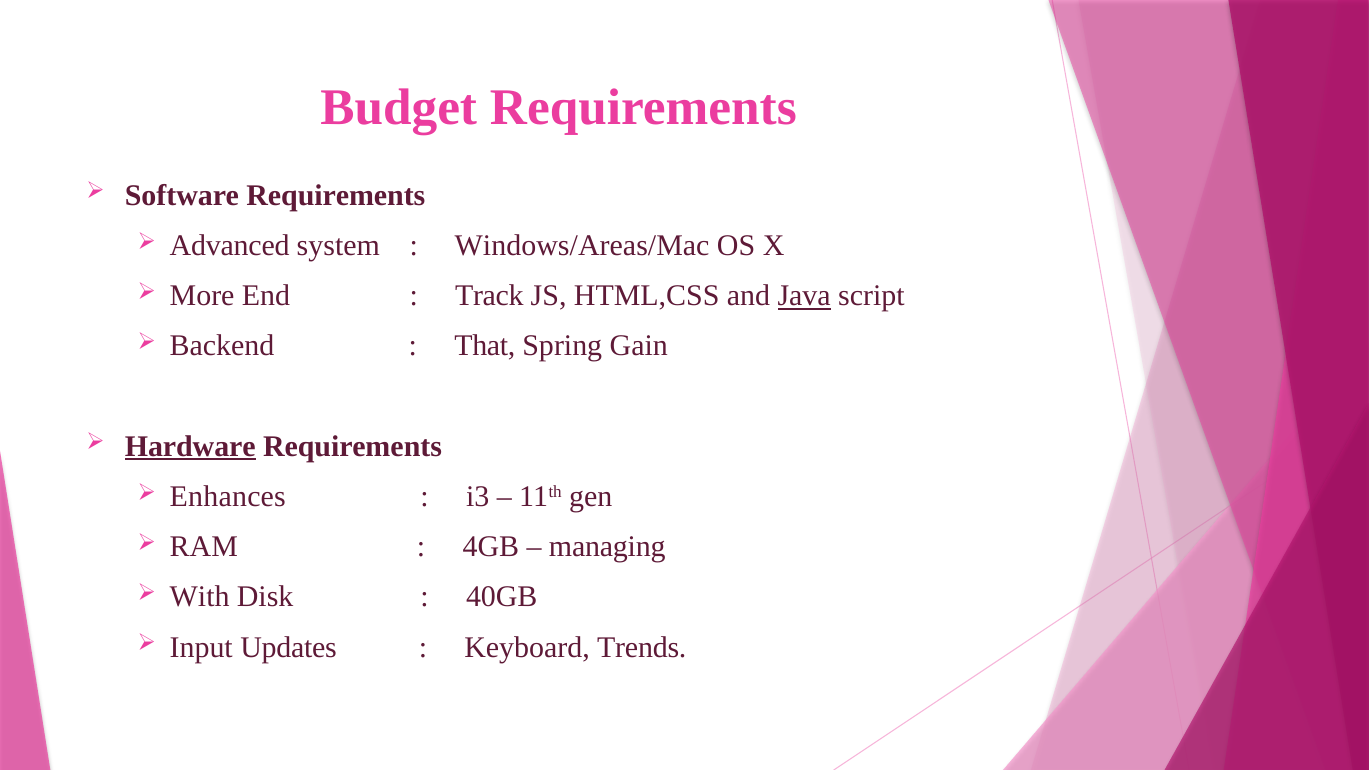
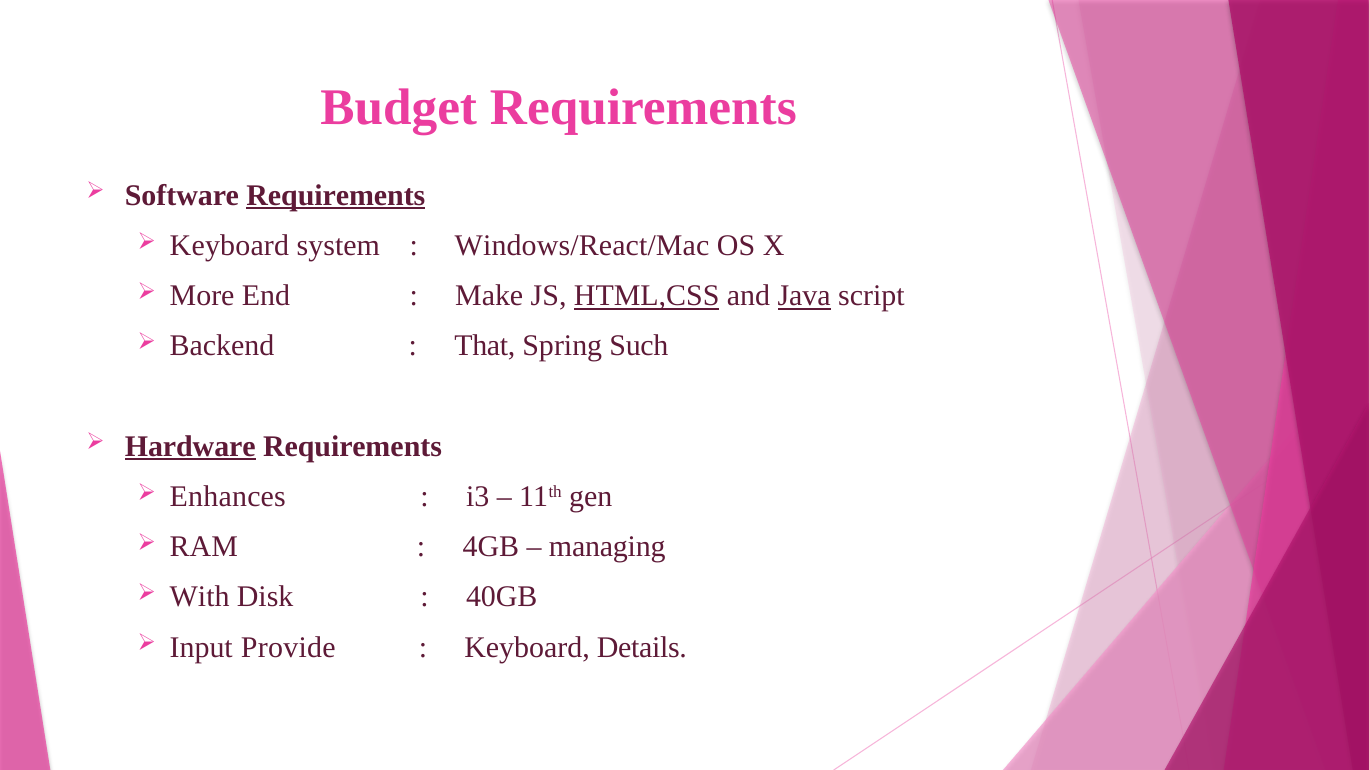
Requirements at (336, 195) underline: none -> present
Advanced at (230, 246): Advanced -> Keyboard
Windows/Areas/Mac: Windows/Areas/Mac -> Windows/React/Mac
Track: Track -> Make
HTML,CSS underline: none -> present
Gain: Gain -> Such
Updates: Updates -> Provide
Trends: Trends -> Details
